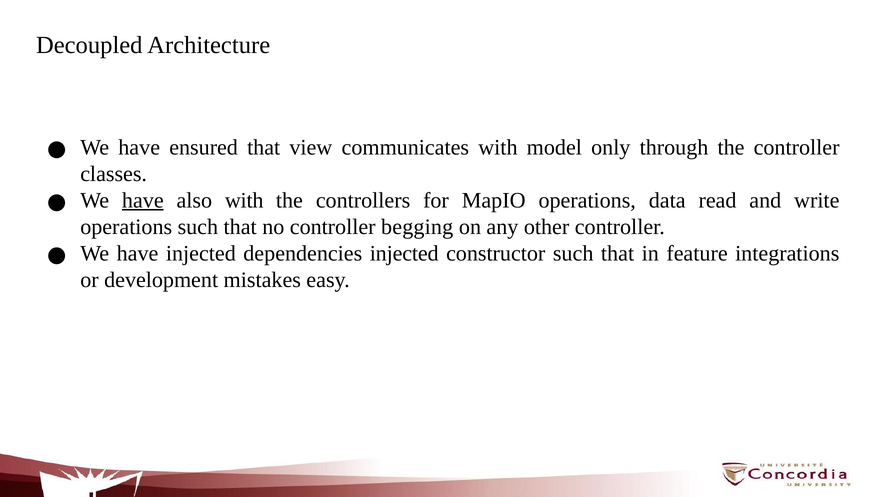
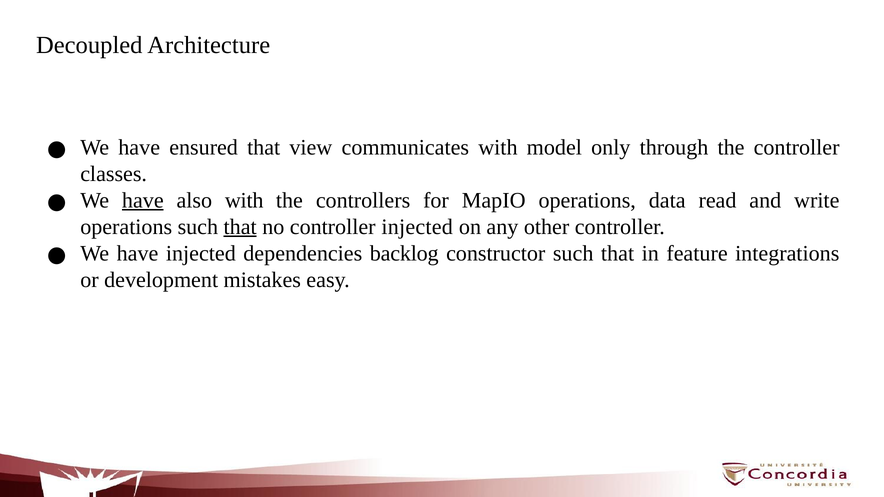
that at (240, 227) underline: none -> present
controller begging: begging -> injected
dependencies injected: injected -> backlog
